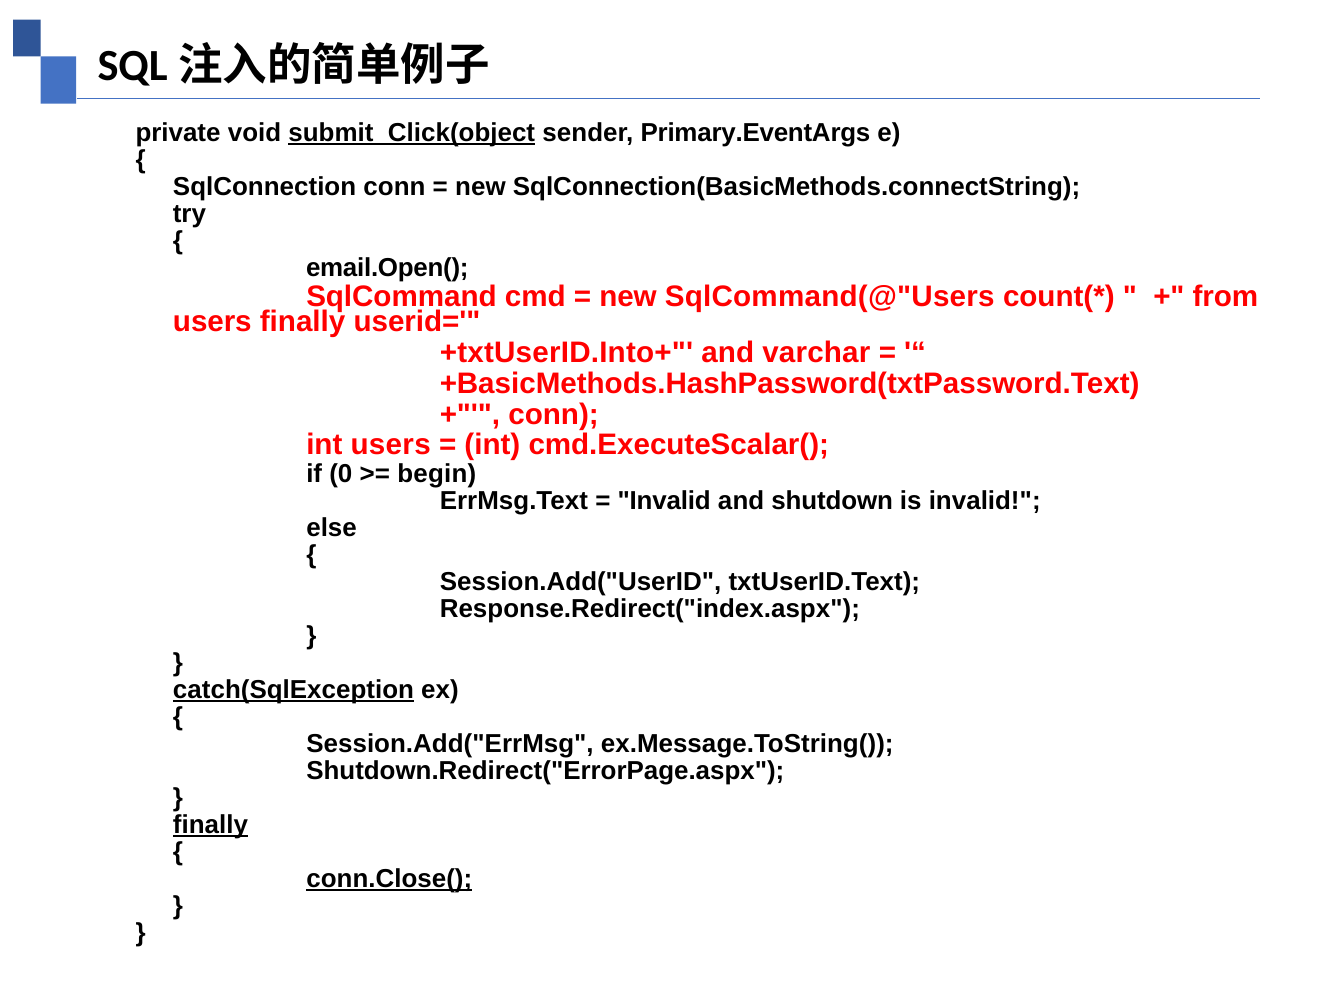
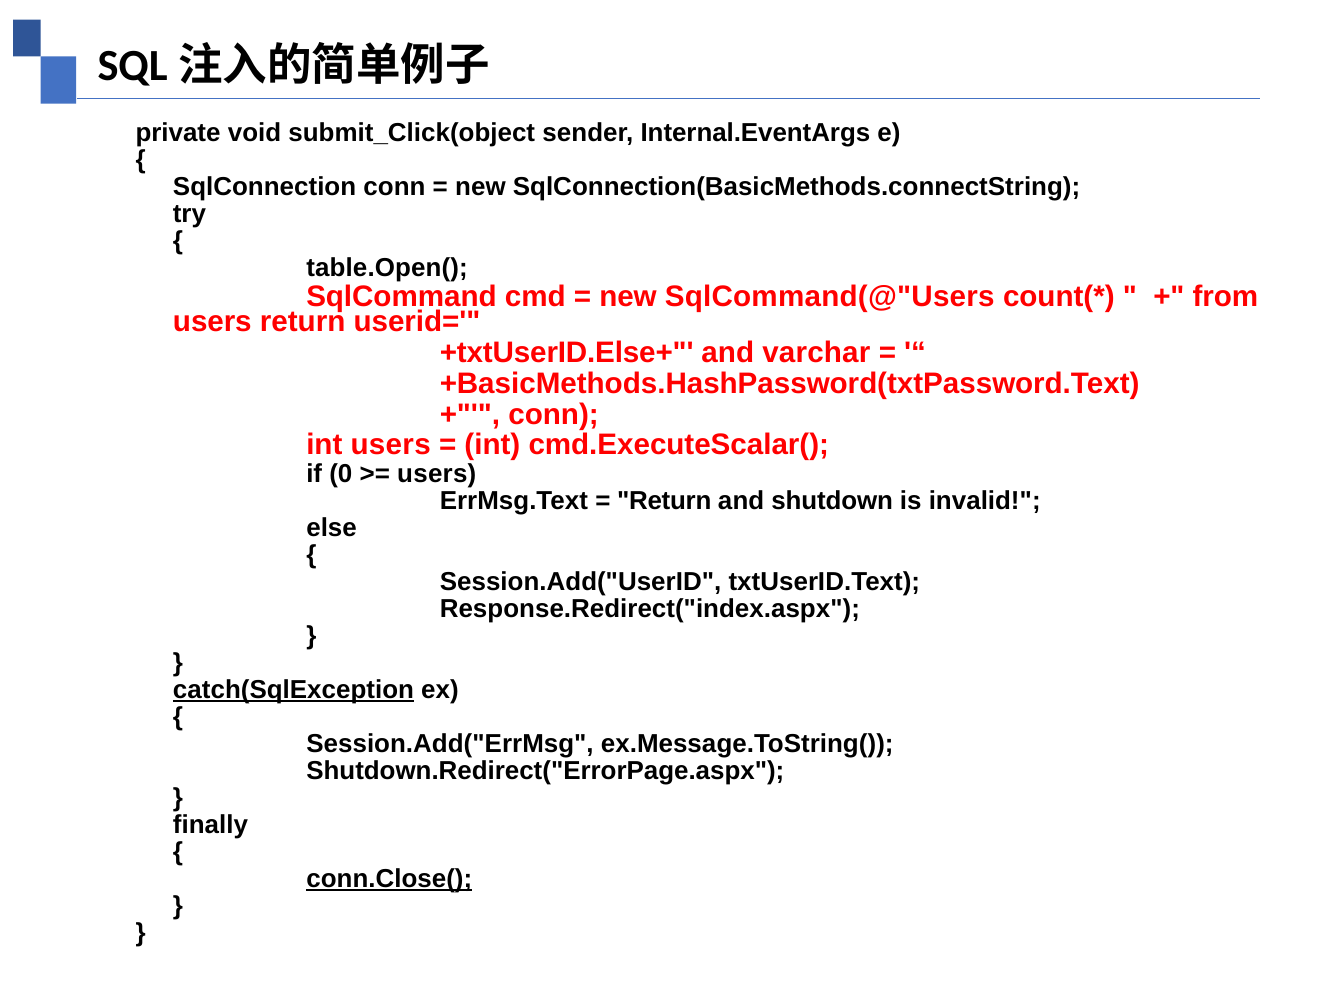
submit_Click(object underline: present -> none
Primary.EventArgs: Primary.EventArgs -> Internal.EventArgs
email.Open(: email.Open( -> table.Open(
users finally: finally -> return
+txtUserID.Into+: +txtUserID.Into+ -> +txtUserID.Else+
begin at (437, 474): begin -> users
Invalid at (664, 501): Invalid -> Return
finally at (211, 825) underline: present -> none
